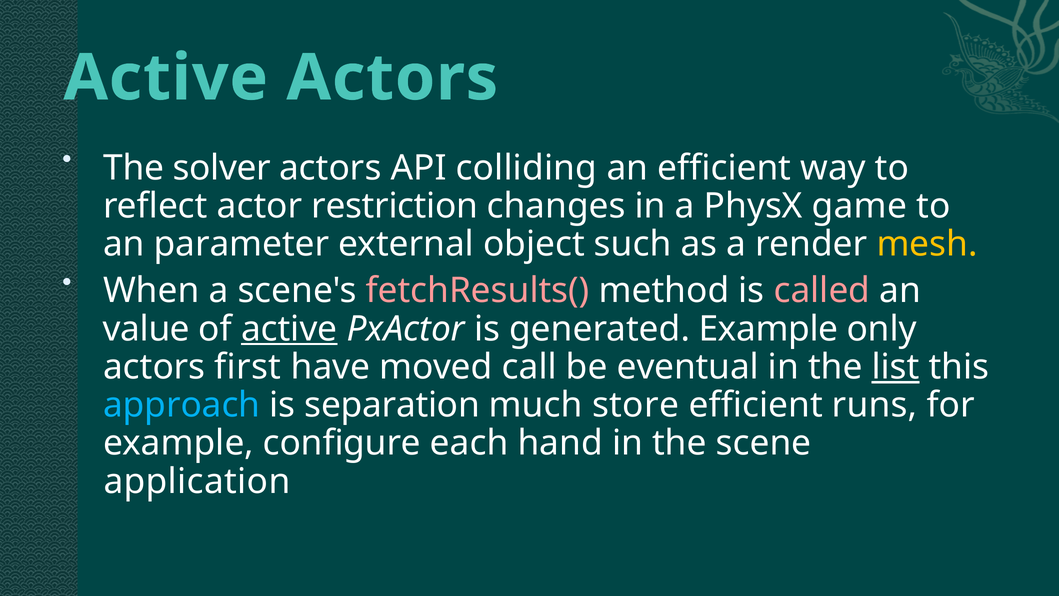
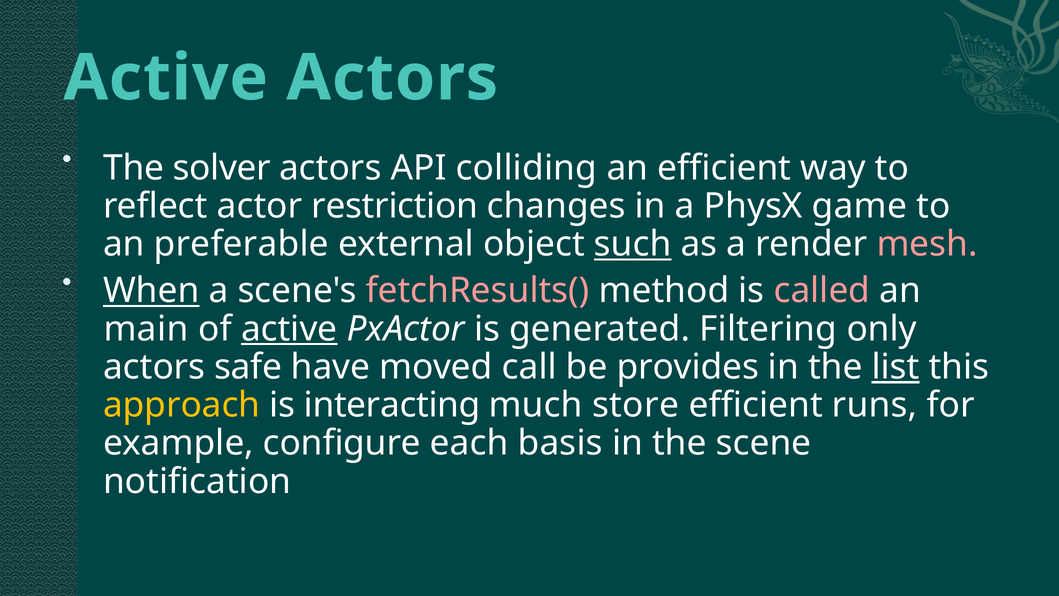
parameter: parameter -> preferable
such underline: none -> present
mesh colour: yellow -> pink
When underline: none -> present
value: value -> main
generated Example: Example -> Filtering
first: first -> safe
eventual: eventual -> provides
approach colour: light blue -> yellow
separation: separation -> interacting
hand: hand -> basis
application: application -> notification
